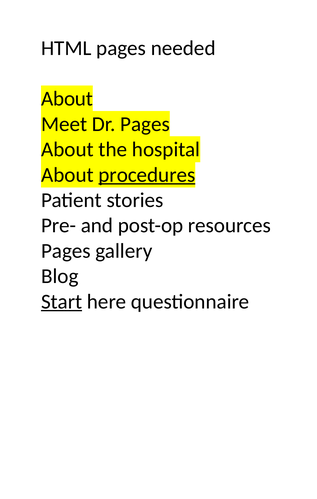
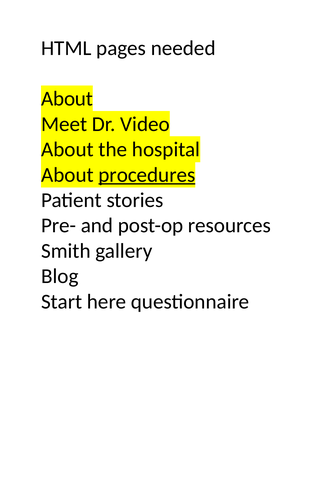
Dr Pages: Pages -> Video
Pages at (66, 251): Pages -> Smith
Start underline: present -> none
